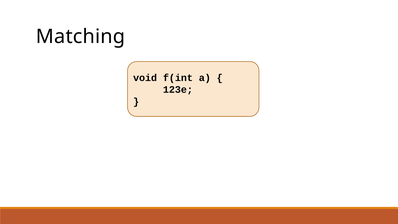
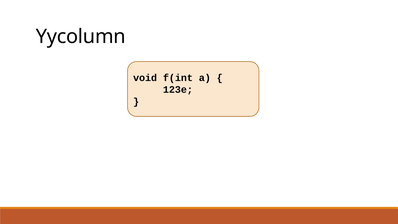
Matching: Matching -> Yycolumn
